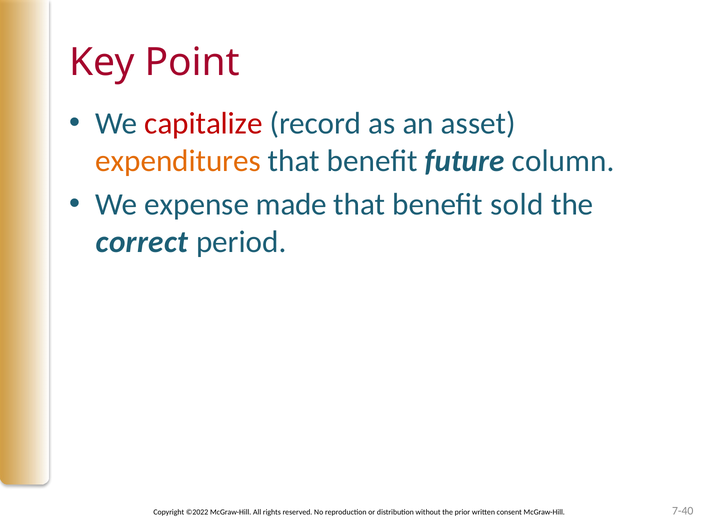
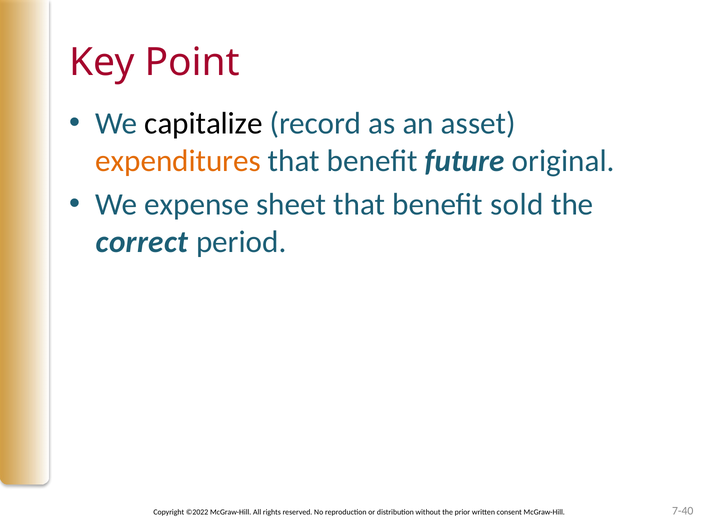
capitalize colour: red -> black
column: column -> original
made: made -> sheet
